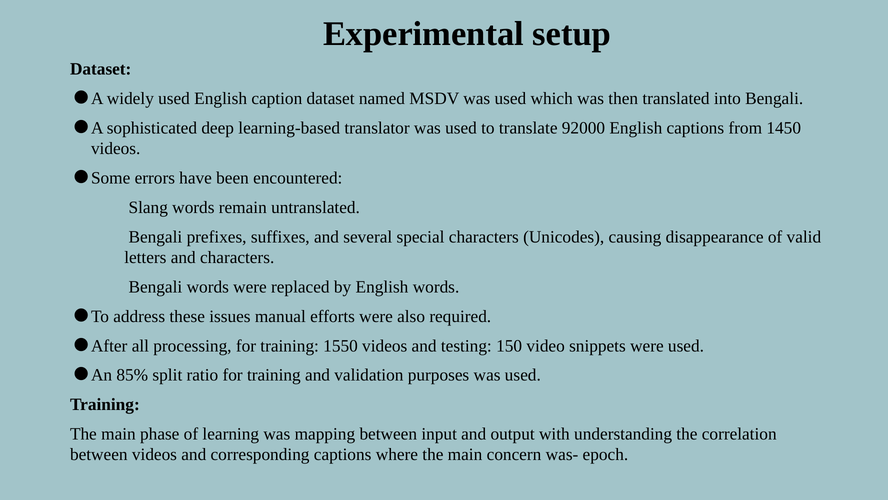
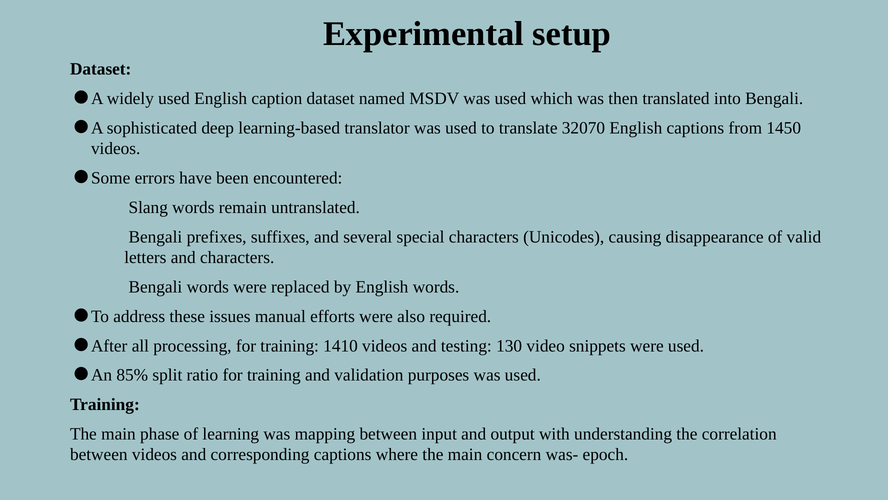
92000: 92000 -> 32070
1550: 1550 -> 1410
150: 150 -> 130
